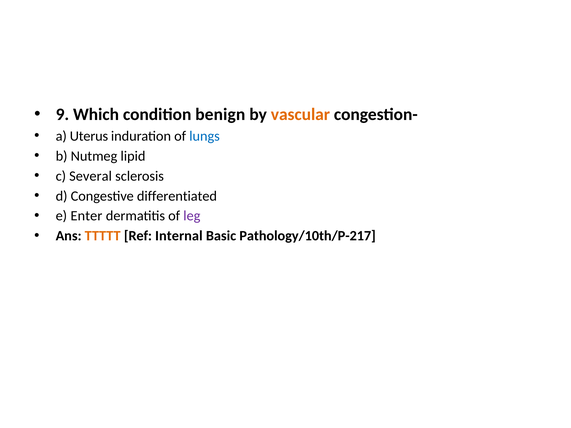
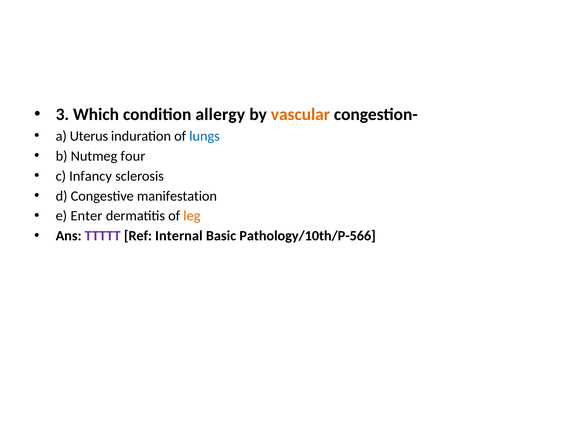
9: 9 -> 3
benign: benign -> allergy
lipid: lipid -> four
Several: Several -> Infancy
differentiated: differentiated -> manifestation
leg colour: purple -> orange
TTTTT colour: orange -> purple
Pathology/10th/P-217: Pathology/10th/P-217 -> Pathology/10th/P-566
